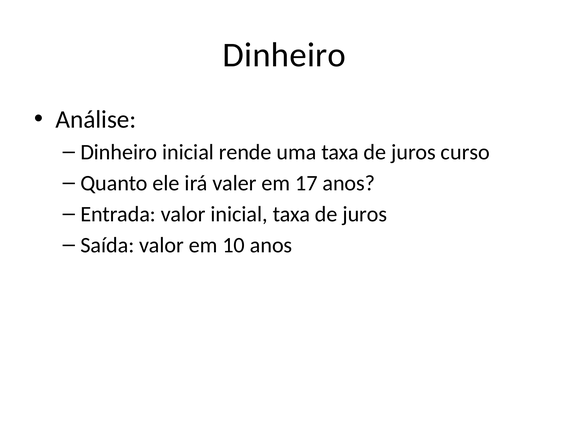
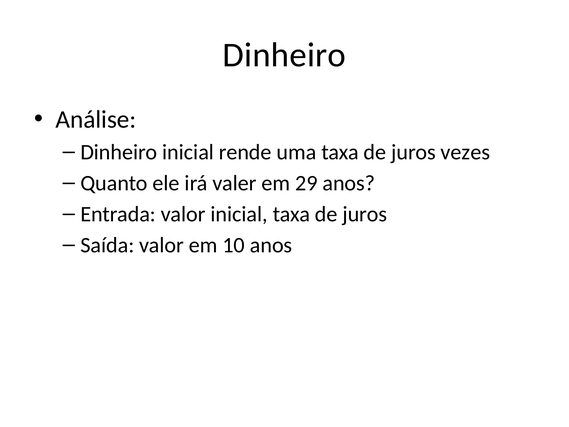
curso: curso -> vezes
17: 17 -> 29
